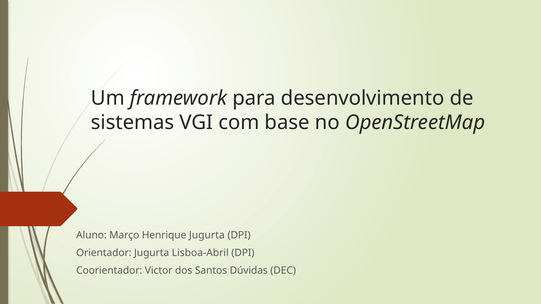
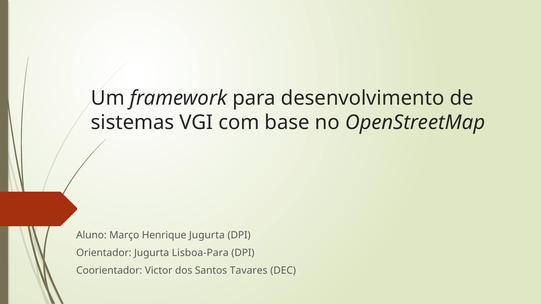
Lisboa-Abril: Lisboa-Abril -> Lisboa-Para
Dúvidas: Dúvidas -> Tavares
